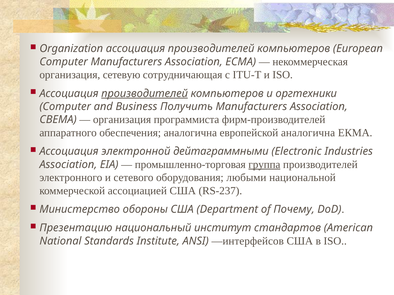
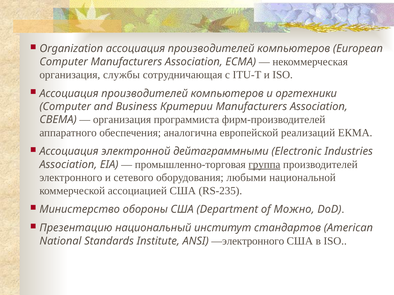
сетевую: сетевую -> службы
производителей at (145, 94) underline: present -> none
Получить: Получить -> Критерии
европейской аналогична: аналогична -> реализаций
RS-237: RS-237 -> RS-235
Почему: Почему -> Можно
—интерфейсов: —интерфейсов -> —электронного
